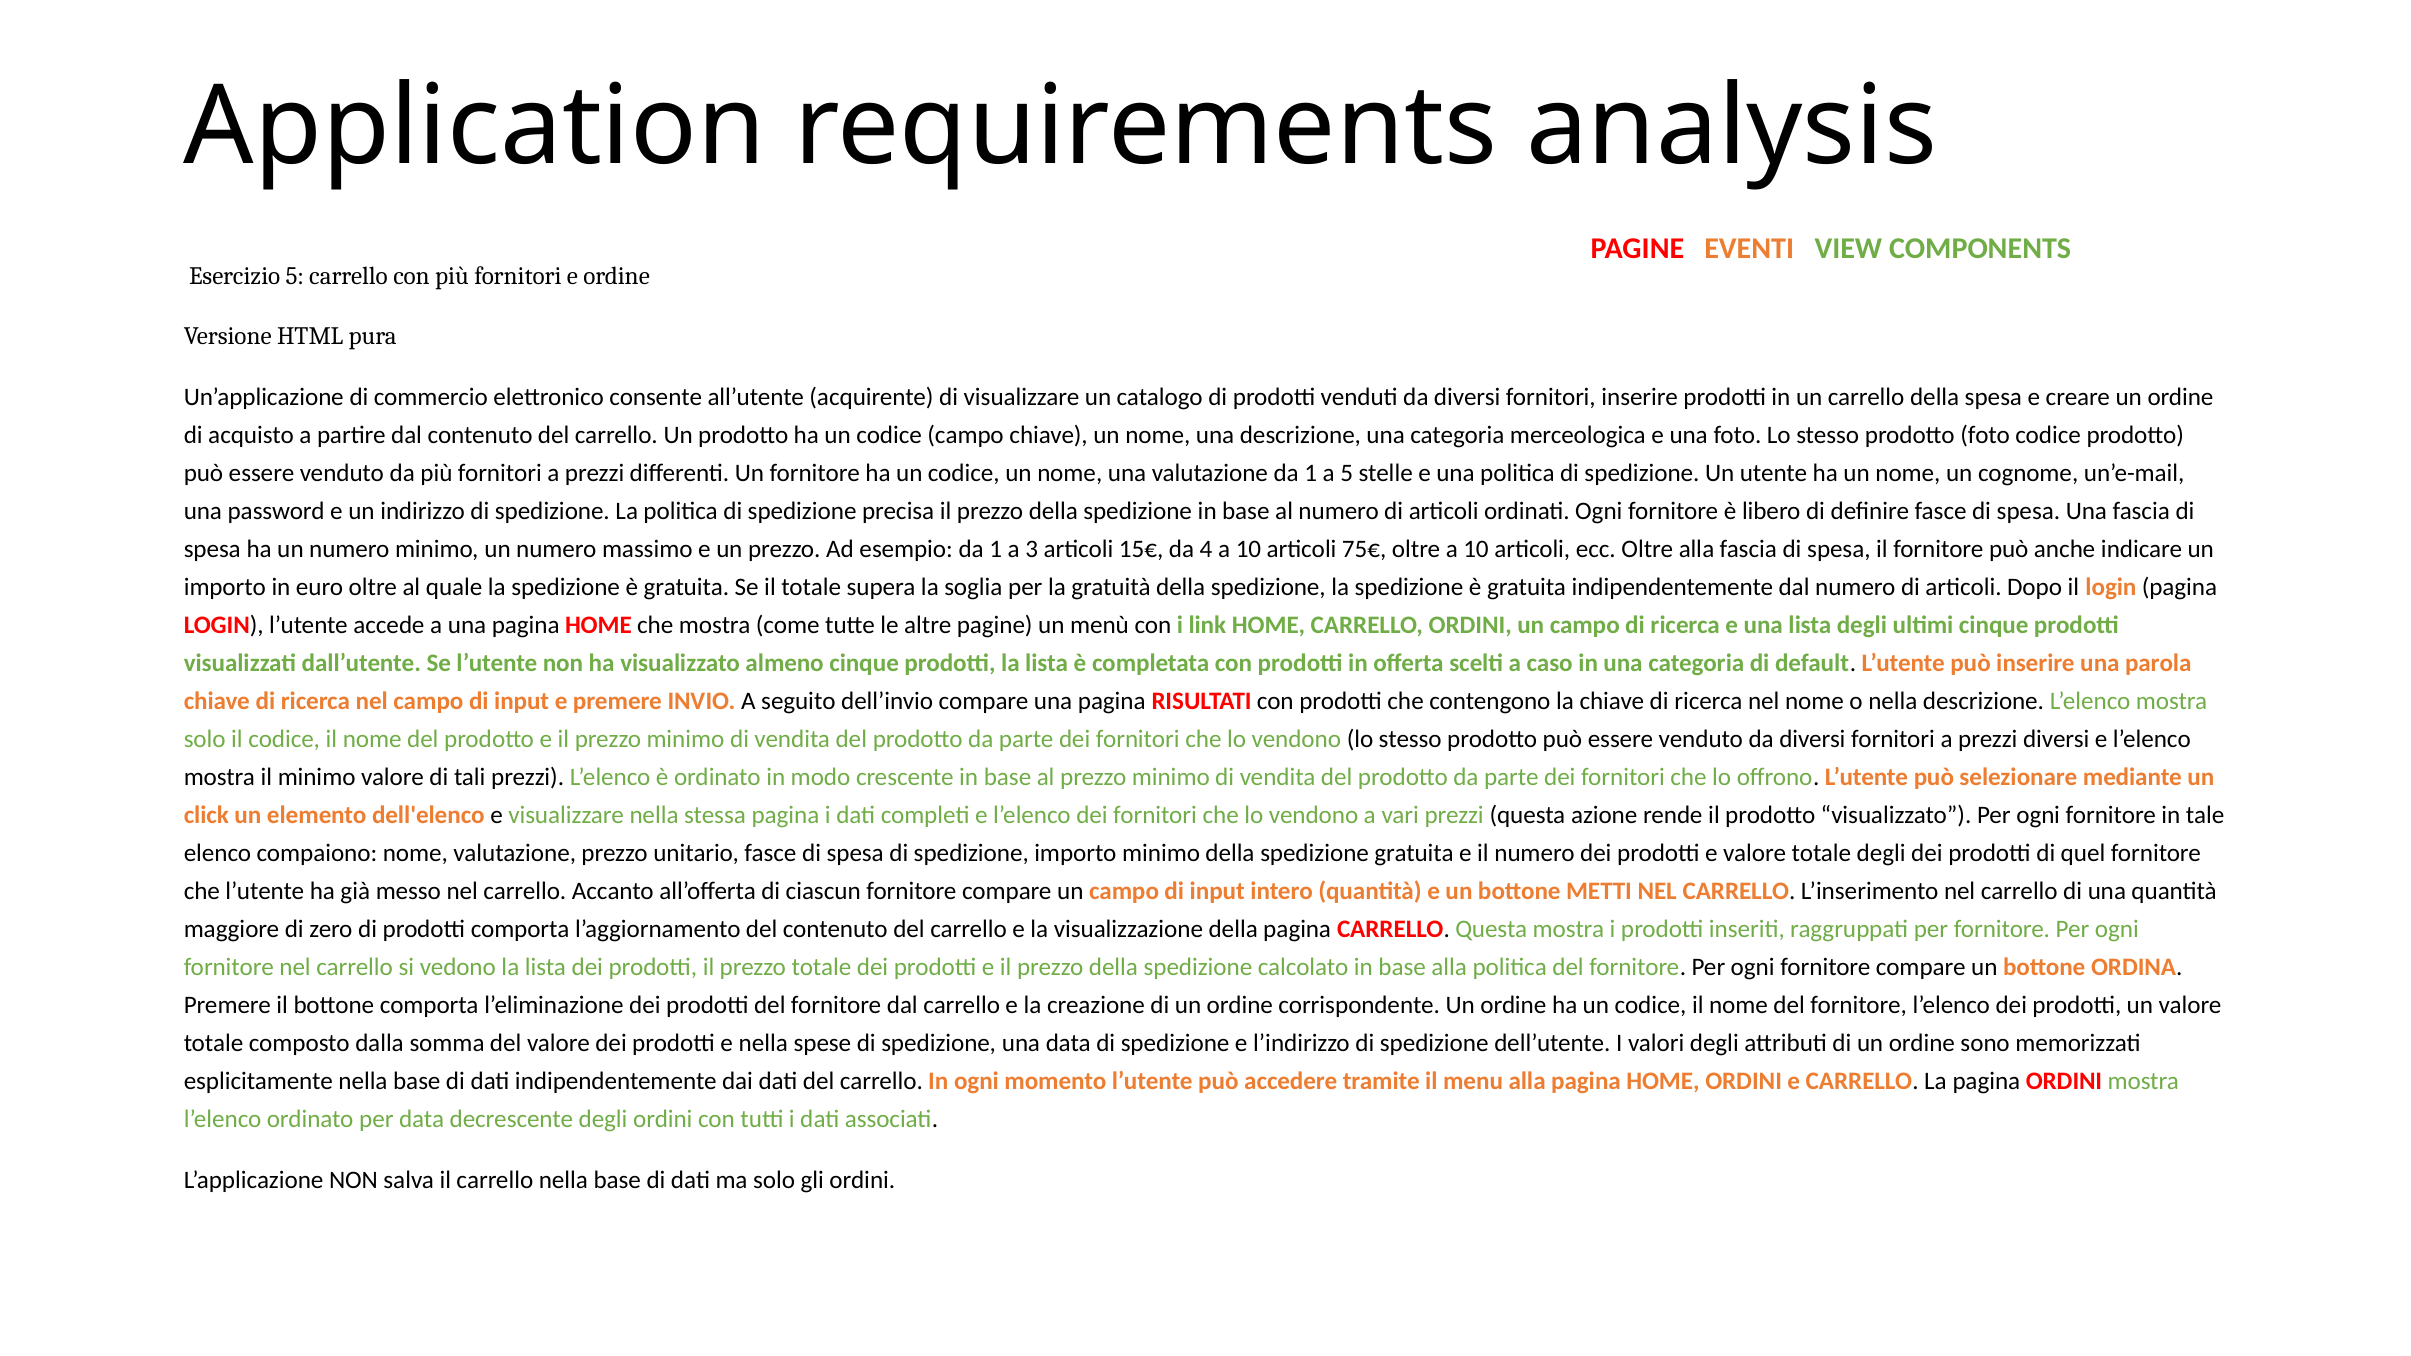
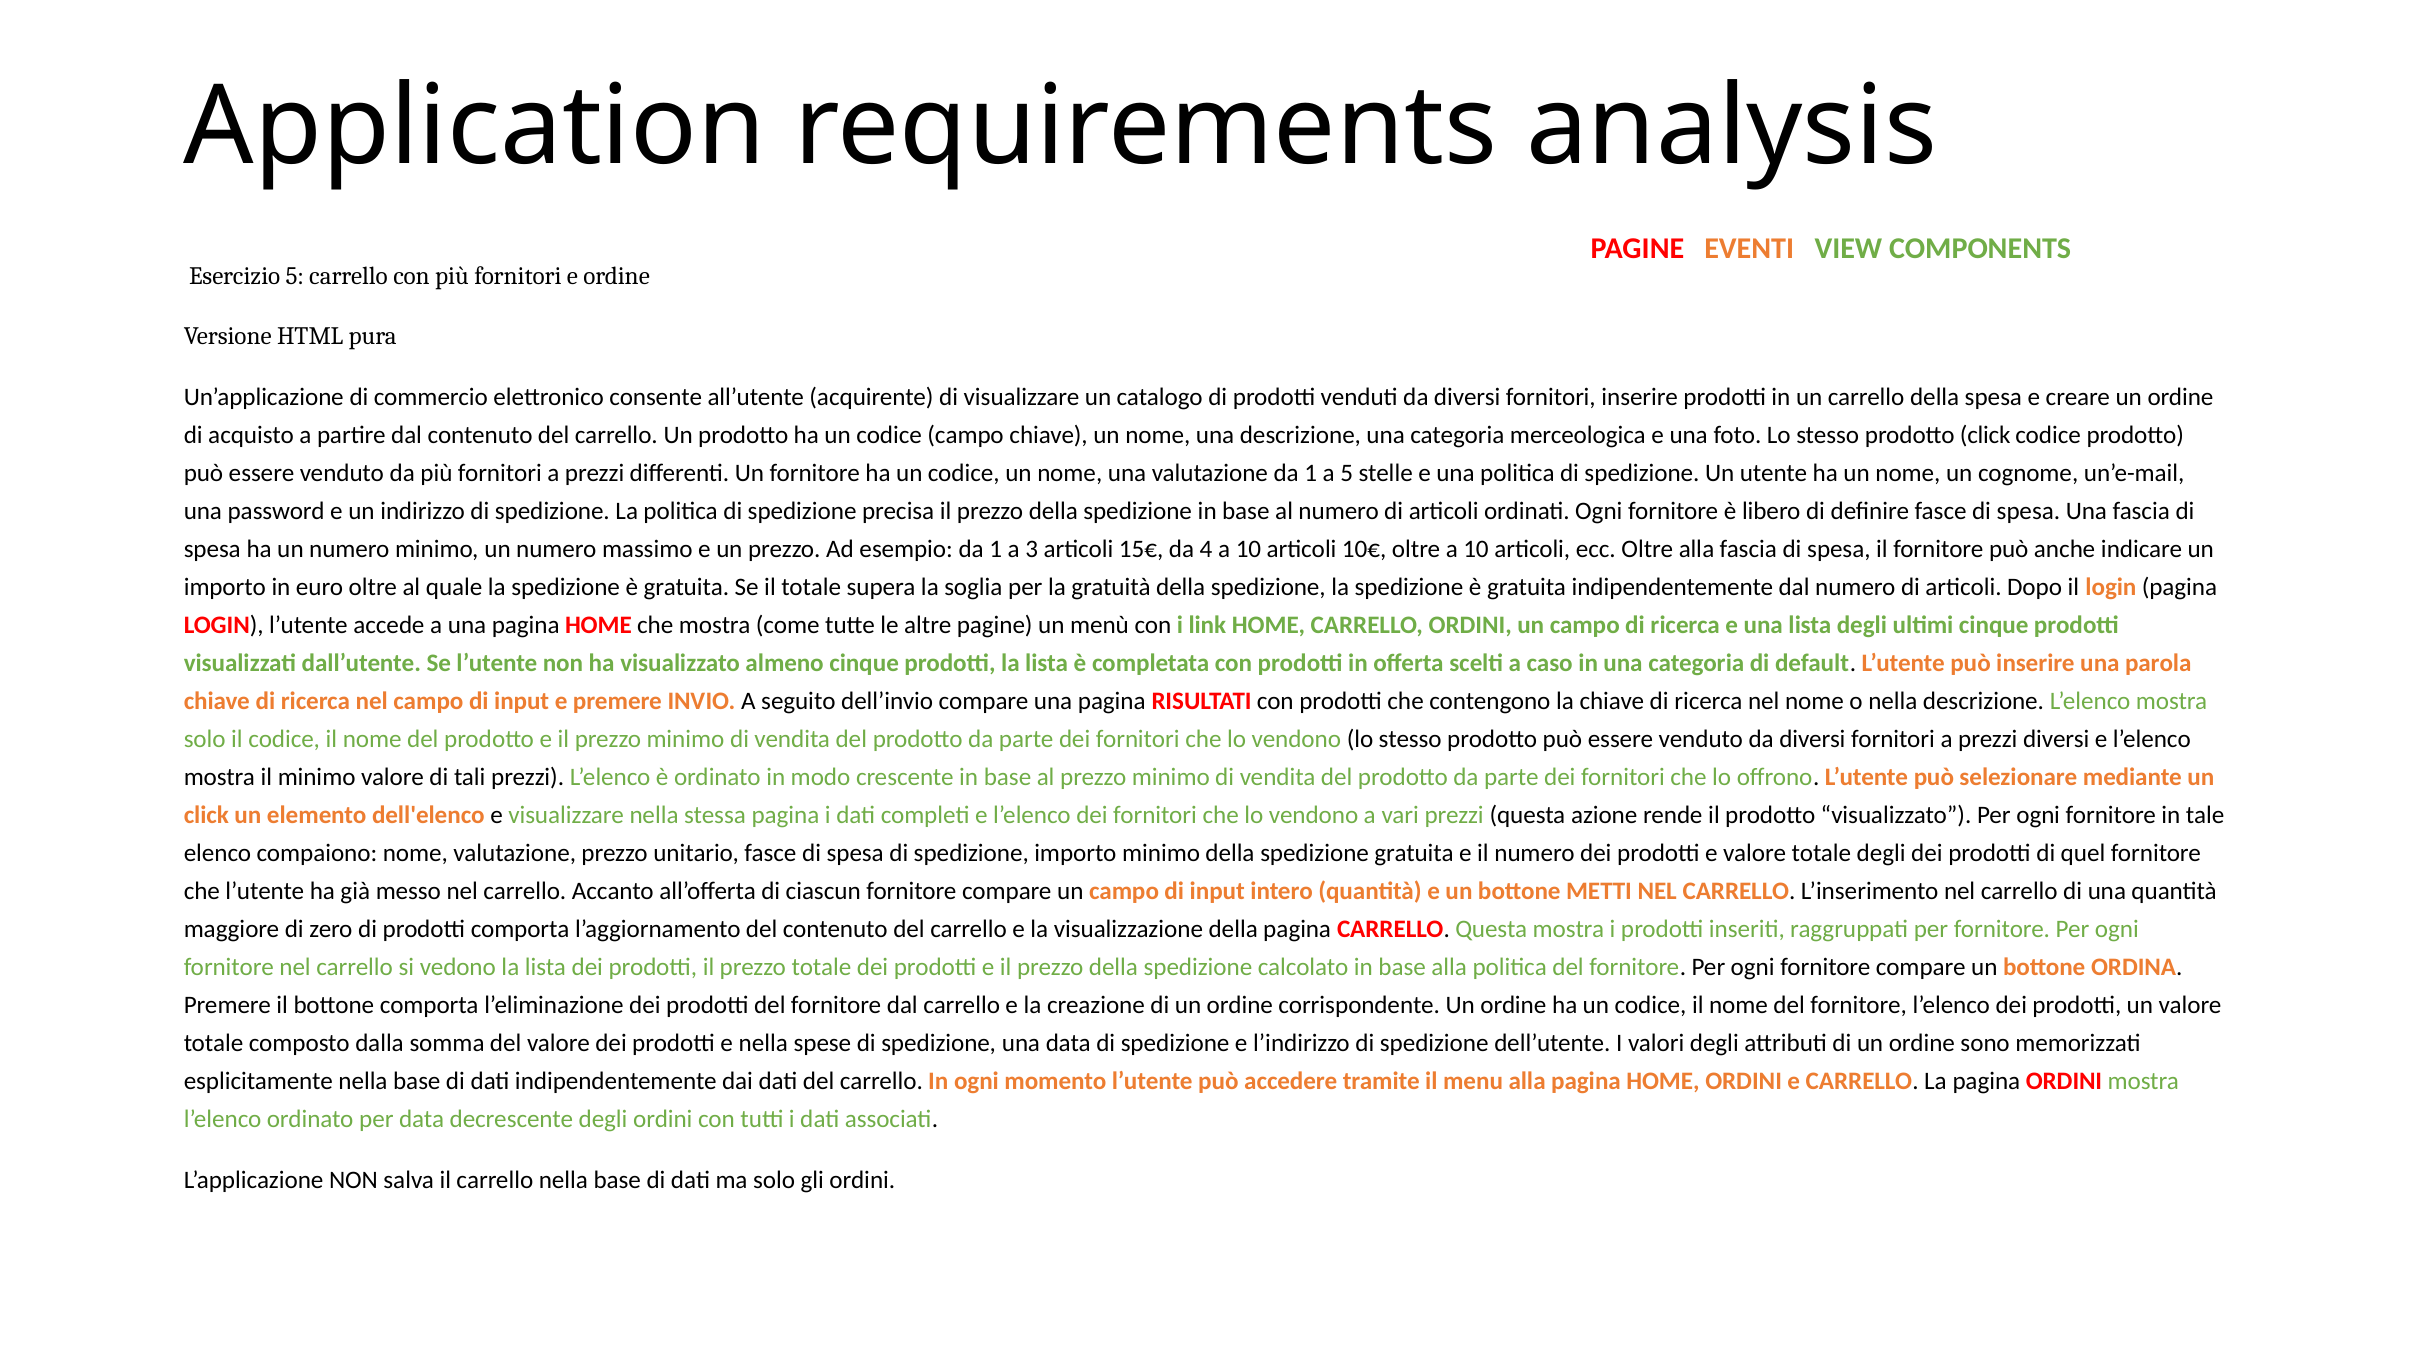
prodotto foto: foto -> click
75€: 75€ -> 10€
